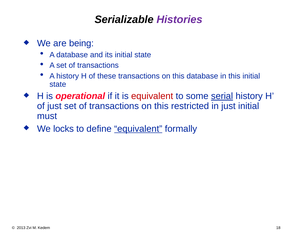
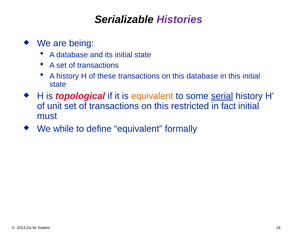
operational: operational -> topological
equivalent at (152, 96) colour: red -> orange
of just: just -> unit
in just: just -> fact
locks: locks -> while
equivalent at (138, 129) underline: present -> none
